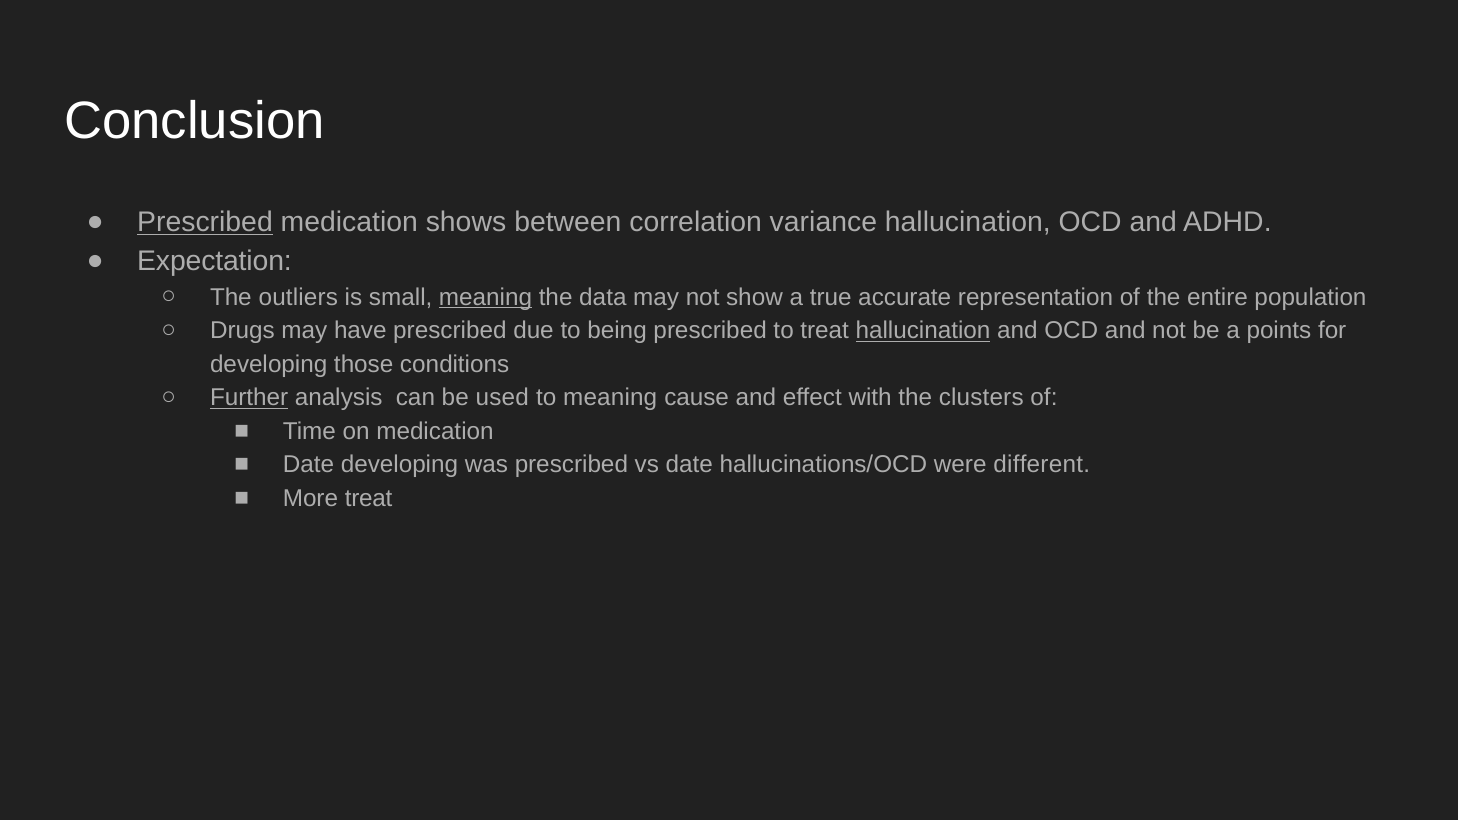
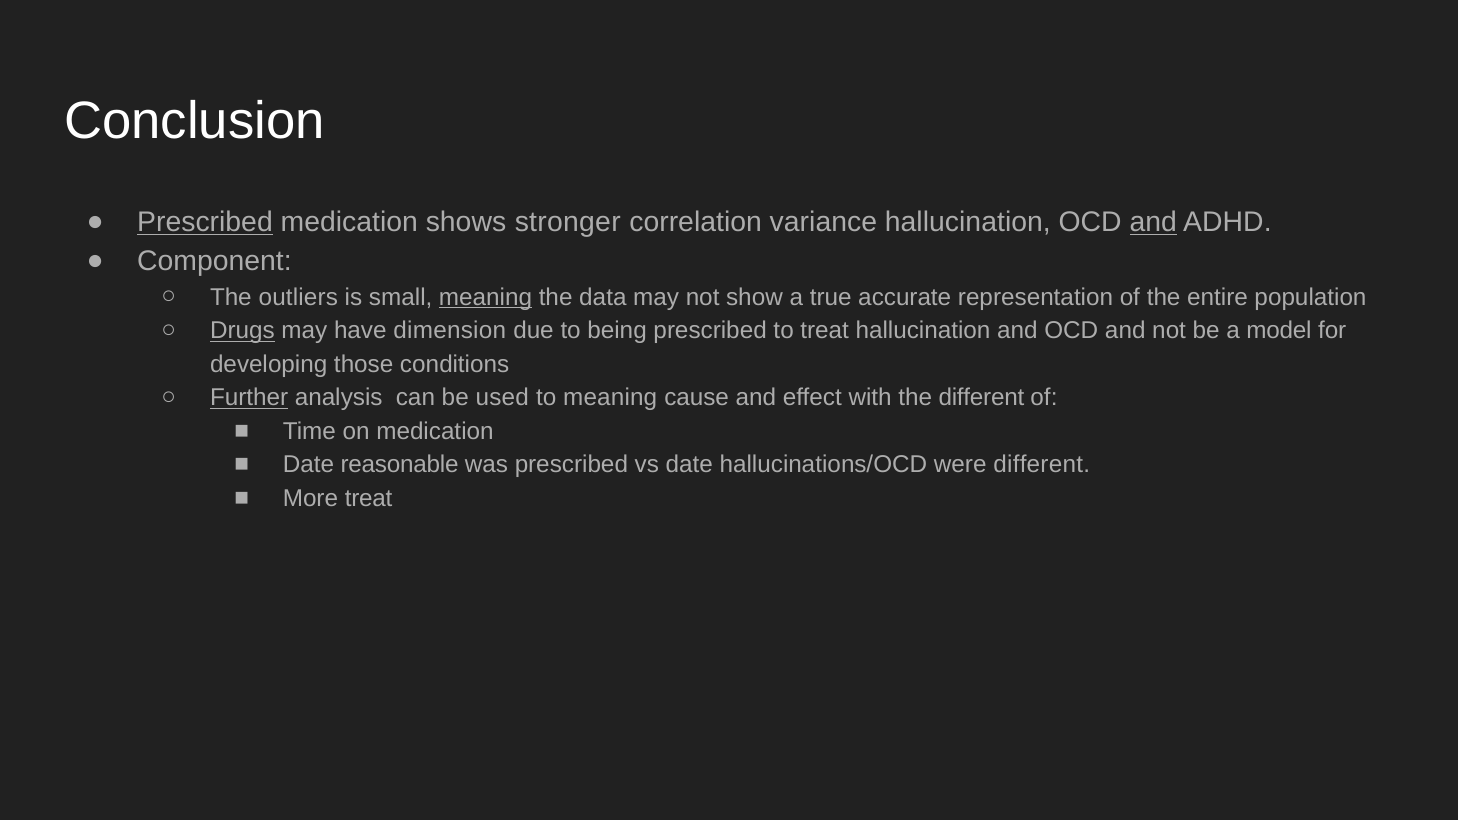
between: between -> stronger
and at (1153, 222) underline: none -> present
Expectation: Expectation -> Component
Drugs underline: none -> present
have prescribed: prescribed -> dimension
hallucination at (923, 331) underline: present -> none
points: points -> model
the clusters: clusters -> different
Date developing: developing -> reasonable
